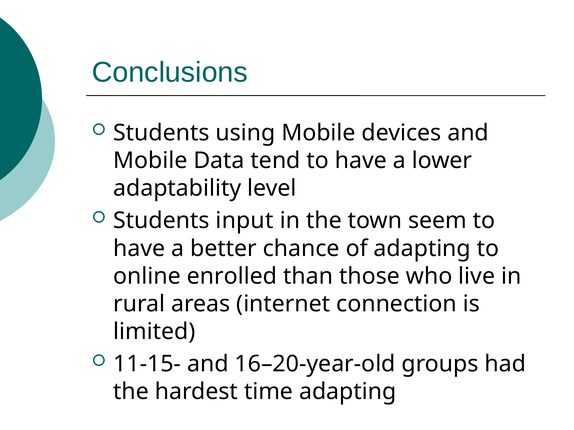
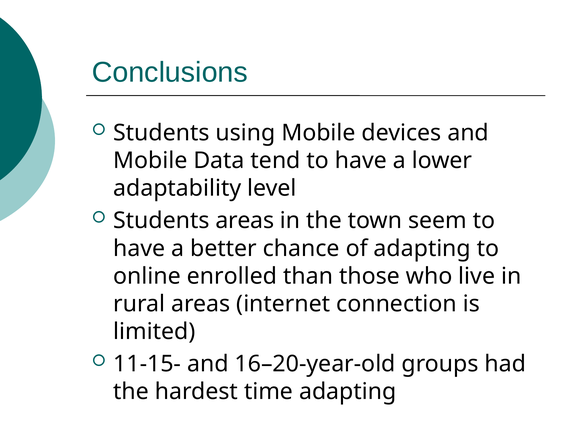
Students input: input -> areas
